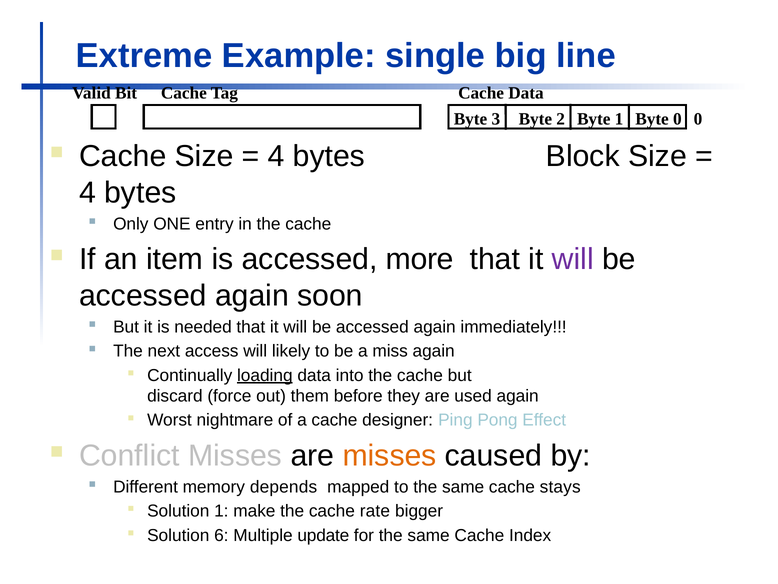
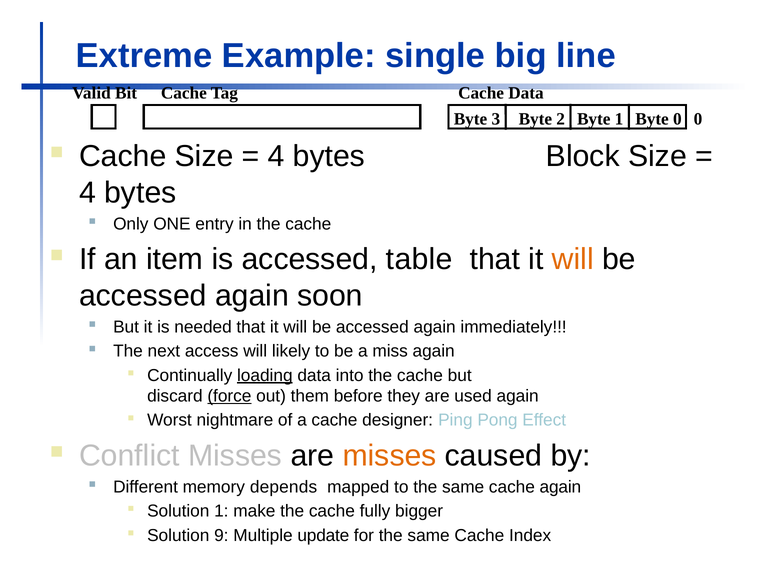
more: more -> table
will at (573, 259) colour: purple -> orange
force underline: none -> present
cache stays: stays -> again
rate: rate -> fully
6: 6 -> 9
